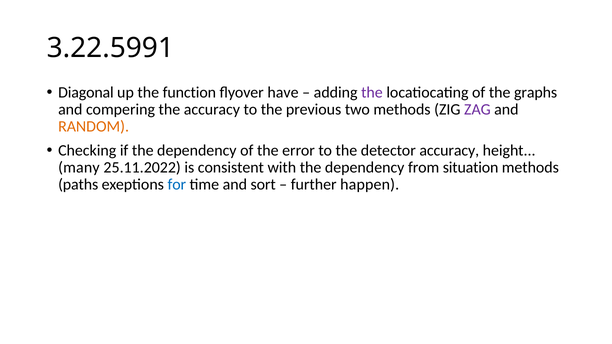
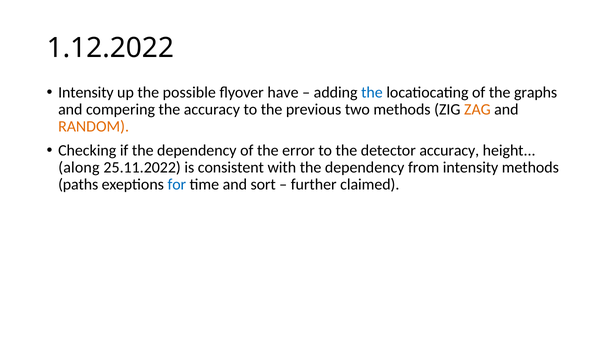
3.22.5991: 3.22.5991 -> 1.12.2022
Diagonal at (86, 92): Diagonal -> Intensity
function: function -> possible
the at (372, 92) colour: purple -> blue
ZAG colour: purple -> orange
many: many -> along
from situation: situation -> intensity
happen: happen -> claimed
